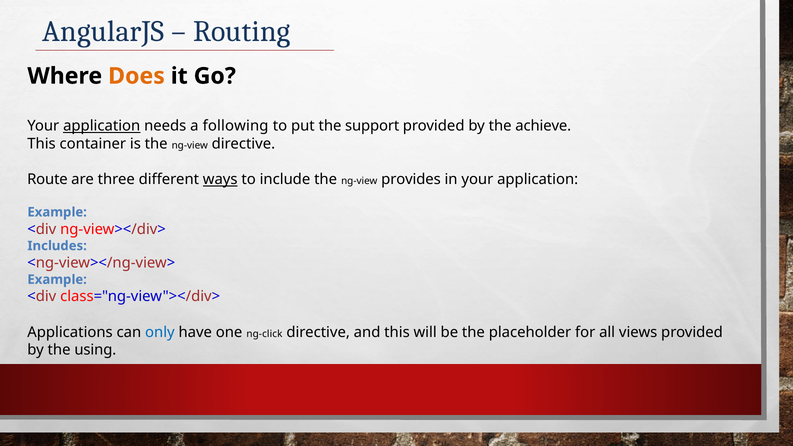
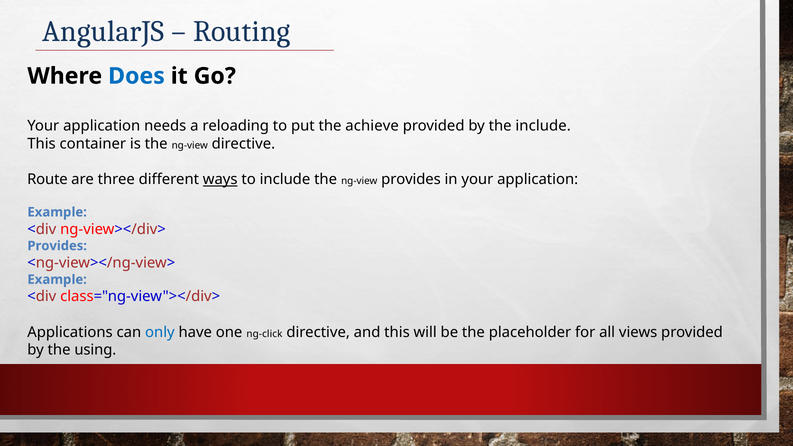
Does colour: orange -> blue
application at (102, 126) underline: present -> none
following: following -> reloading
support: support -> achieve
the achieve: achieve -> include
Includes at (57, 246): Includes -> Provides
